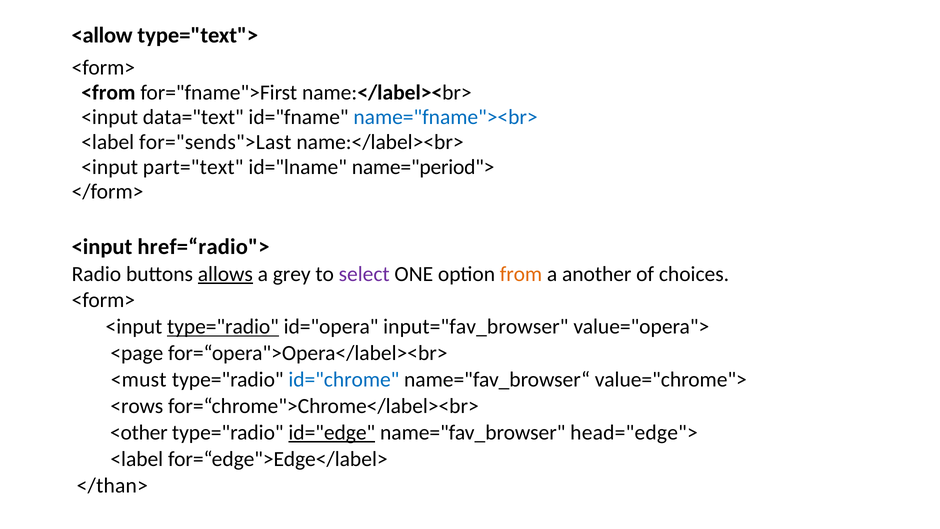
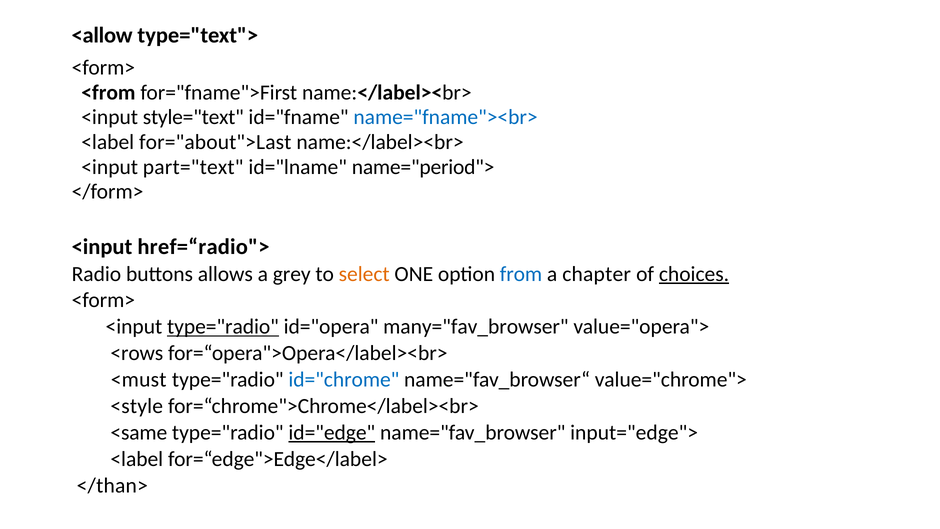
data="text: data="text -> style="text
for="sends">Last: for="sends">Last -> for="about">Last
allows underline: present -> none
select colour: purple -> orange
from colour: orange -> blue
another: another -> chapter
choices underline: none -> present
input="fav_browser: input="fav_browser -> many="fav_browser
<page: <page -> <rows
<rows: <rows -> <style
<other: <other -> <same
head="edge">: head="edge"> -> input="edge">
